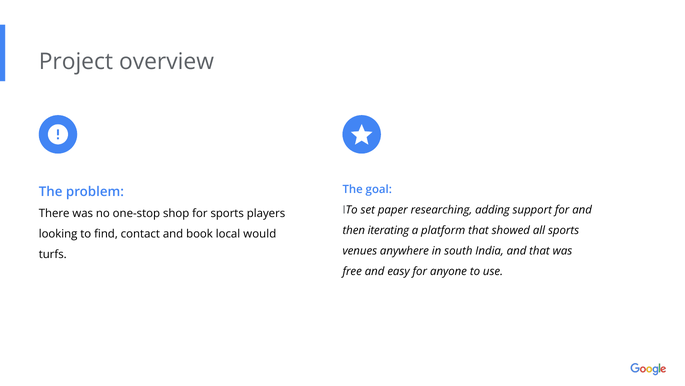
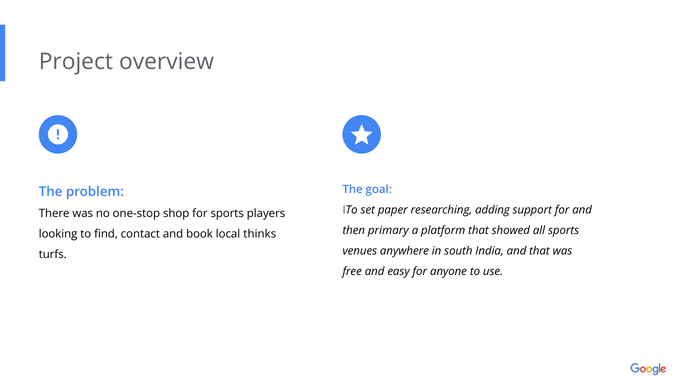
iterating: iterating -> primary
would: would -> thinks
